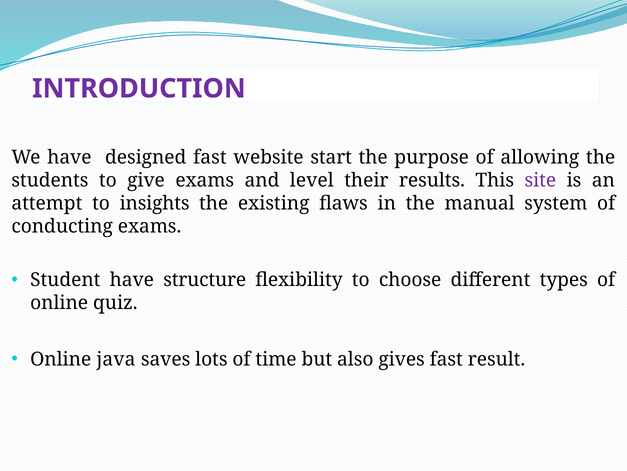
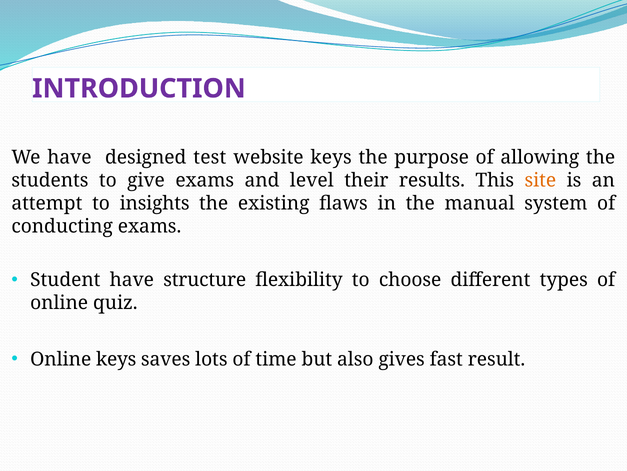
designed fast: fast -> test
website start: start -> keys
site colour: purple -> orange
Online java: java -> keys
